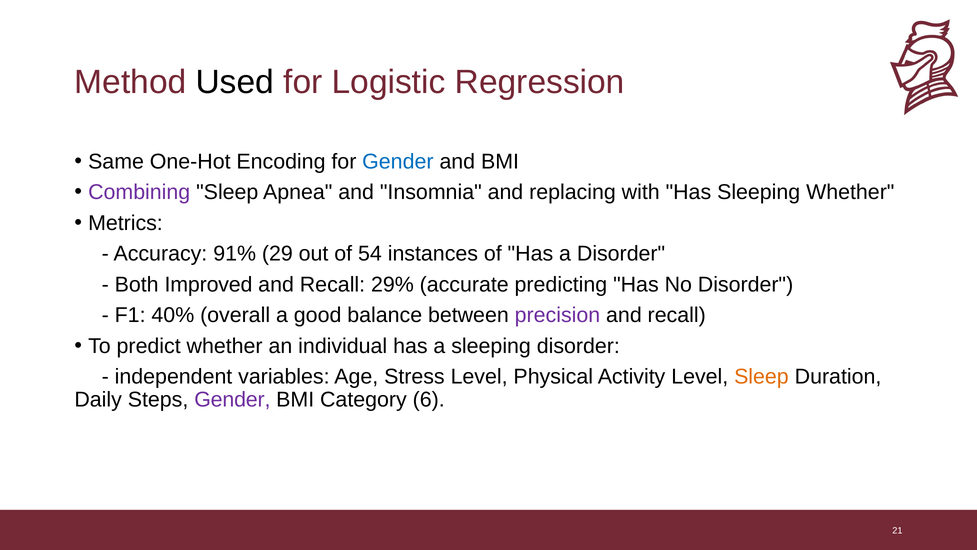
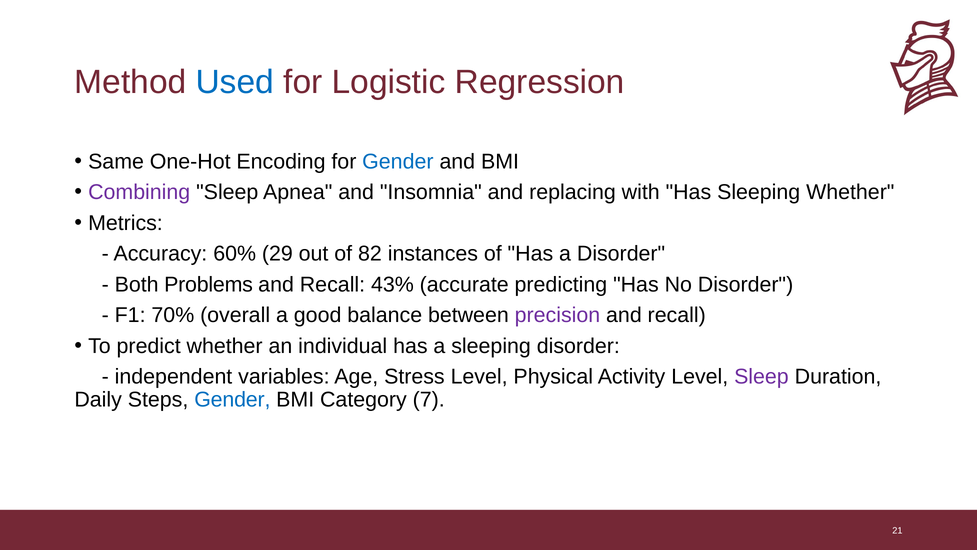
Used colour: black -> blue
91%: 91% -> 60%
54: 54 -> 82
Improved: Improved -> Problems
29%: 29% -> 43%
40%: 40% -> 70%
Sleep at (761, 376) colour: orange -> purple
Gender at (232, 400) colour: purple -> blue
6: 6 -> 7
